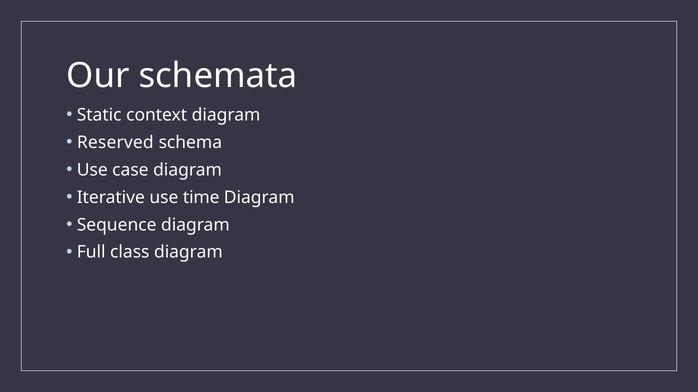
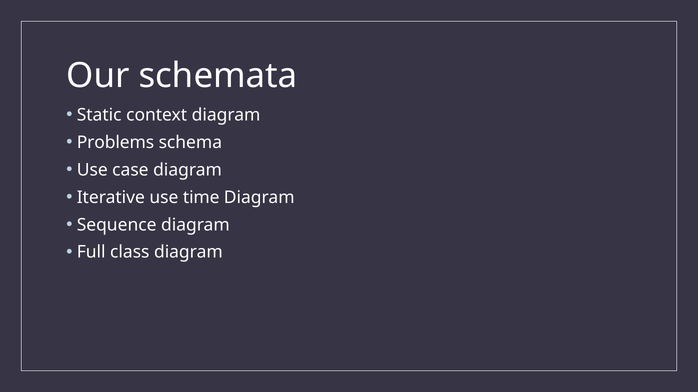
Reserved: Reserved -> Problems
